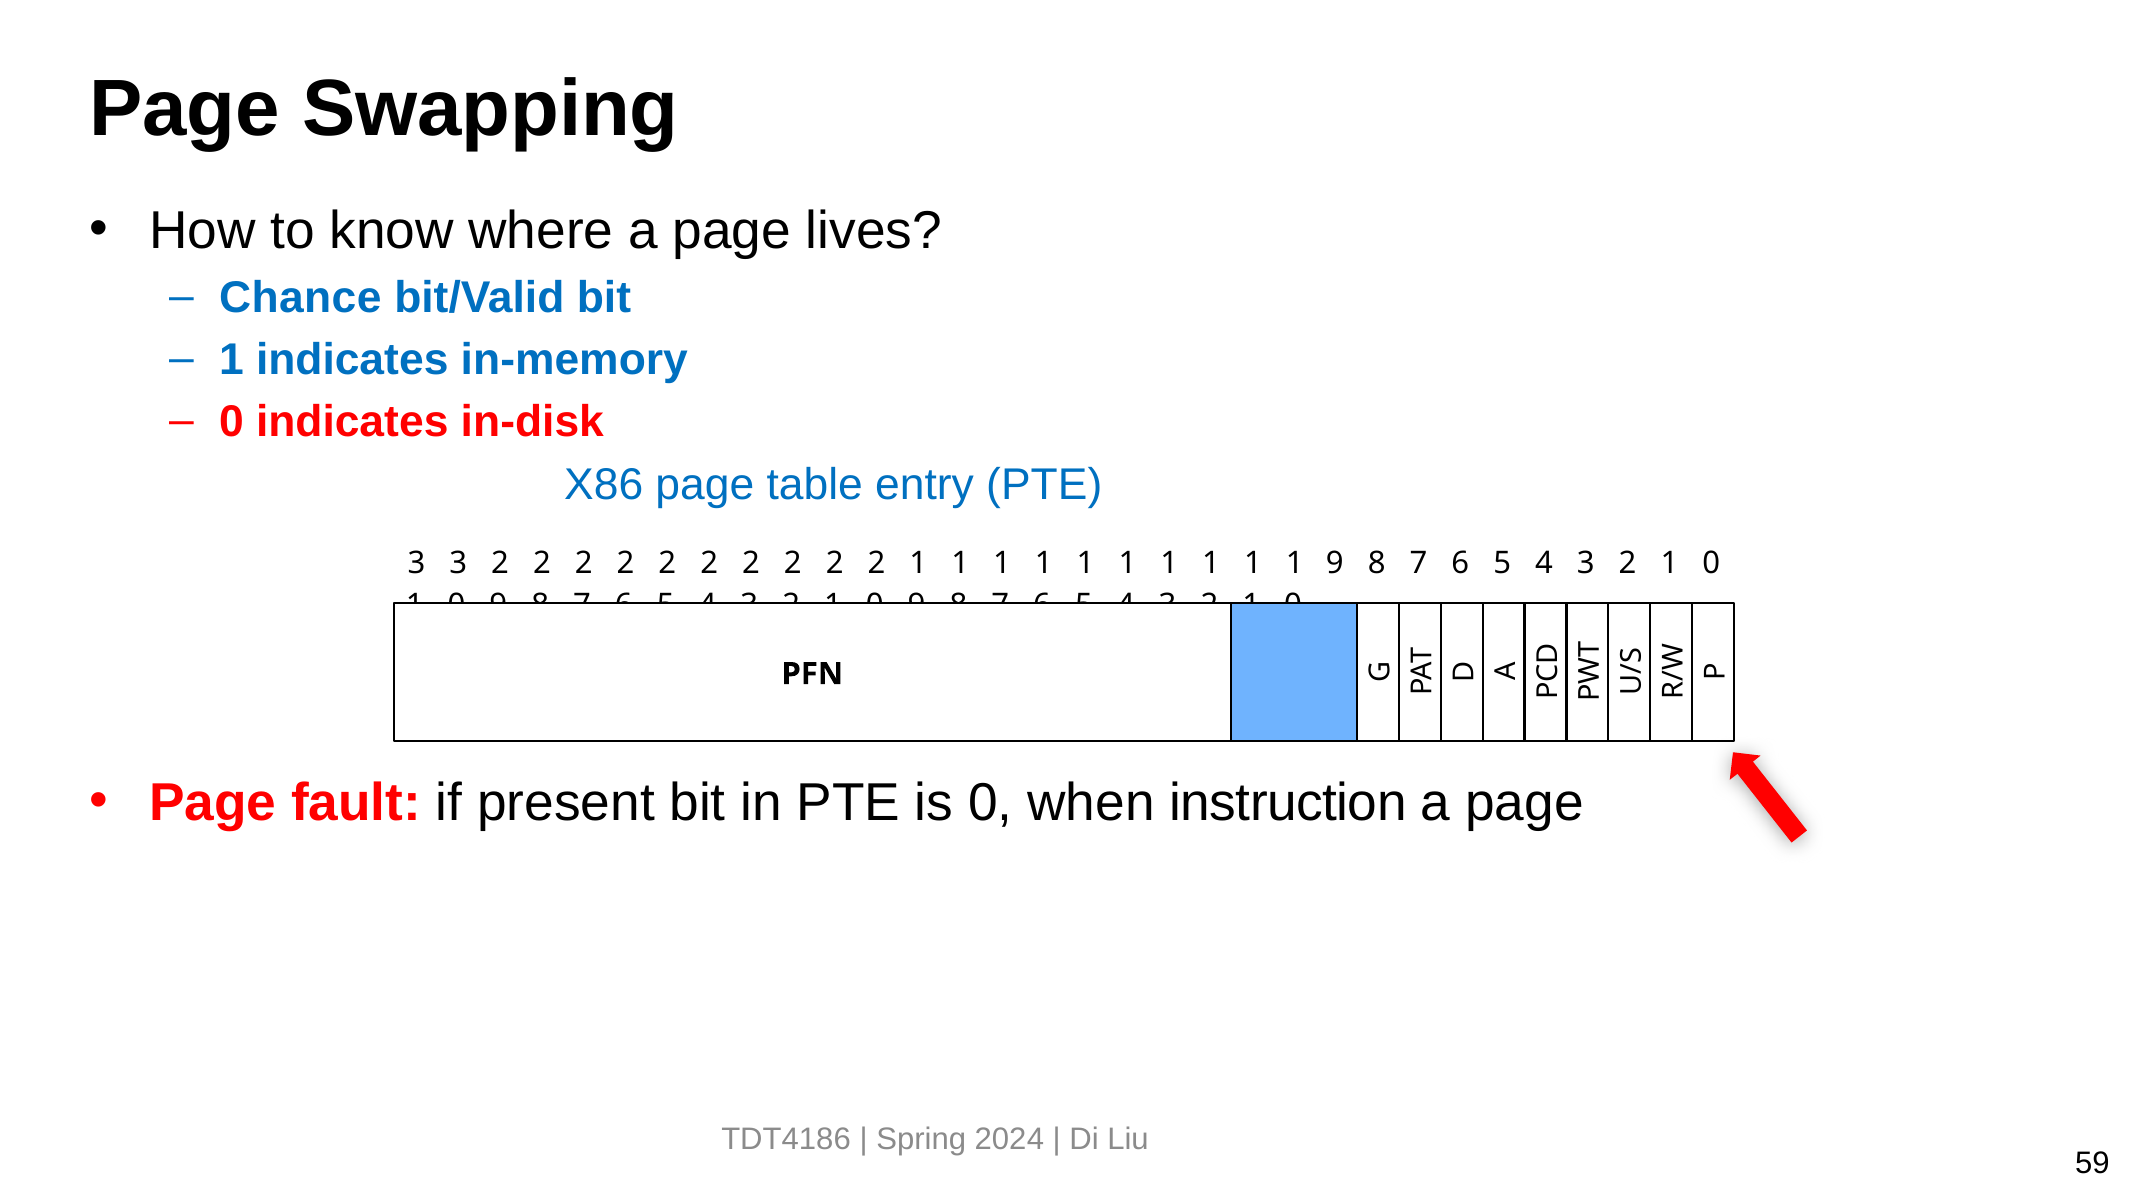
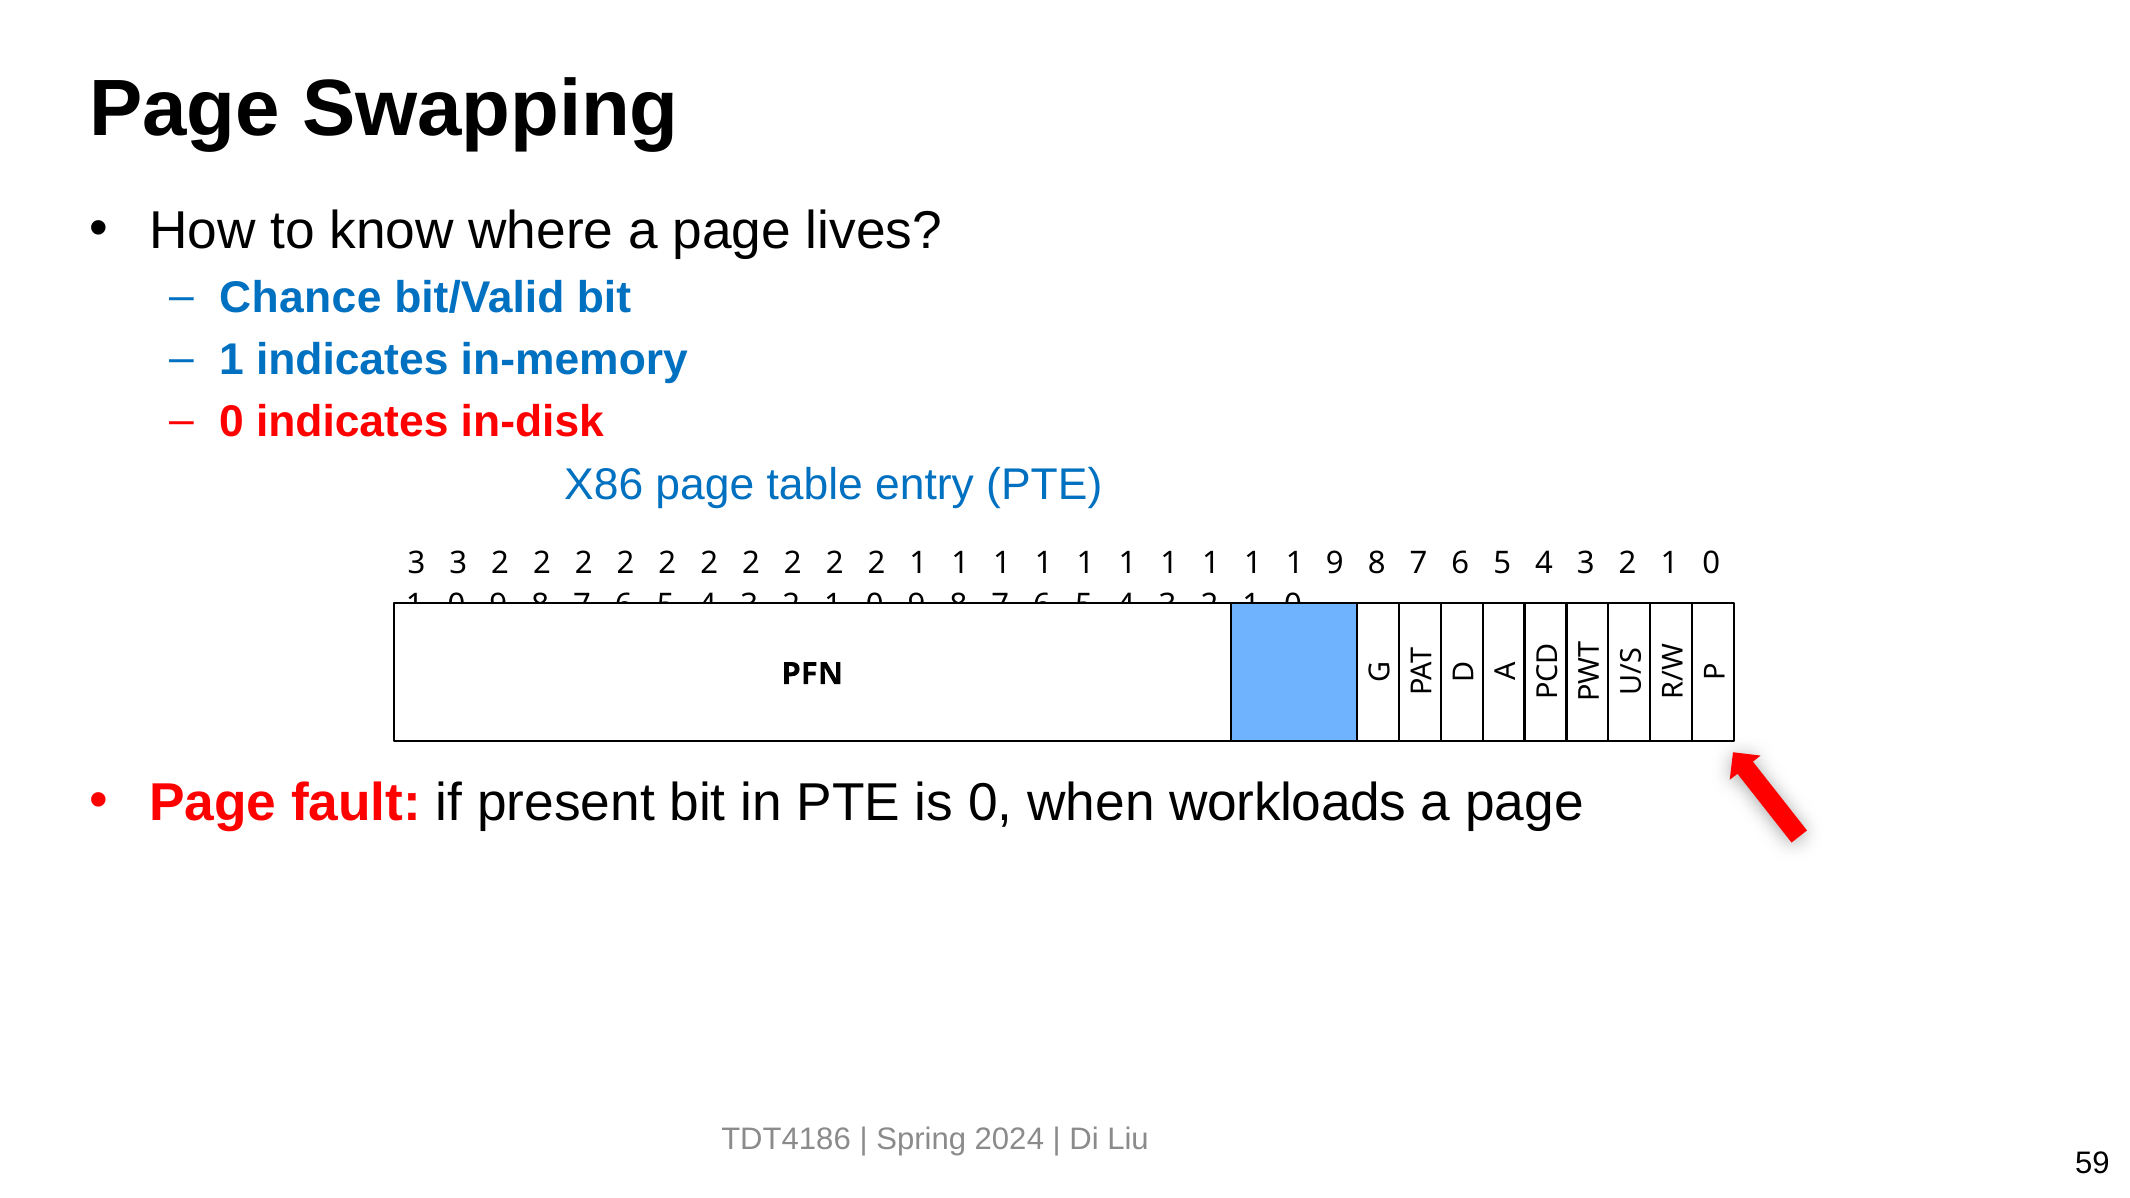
instruction: instruction -> workloads
